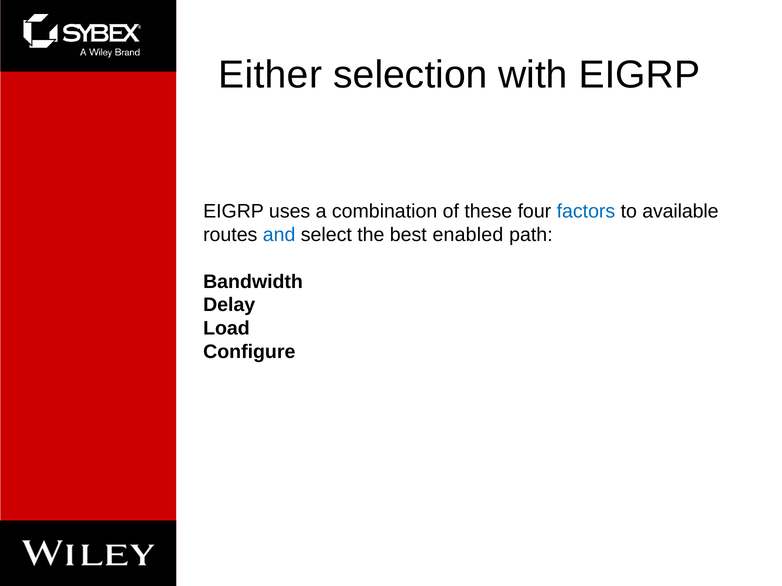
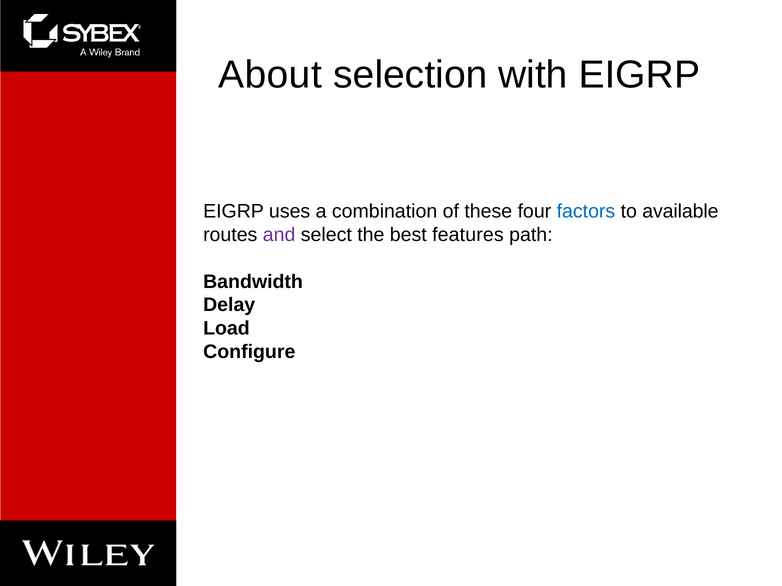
Either: Either -> About
and colour: blue -> purple
enabled: enabled -> features
